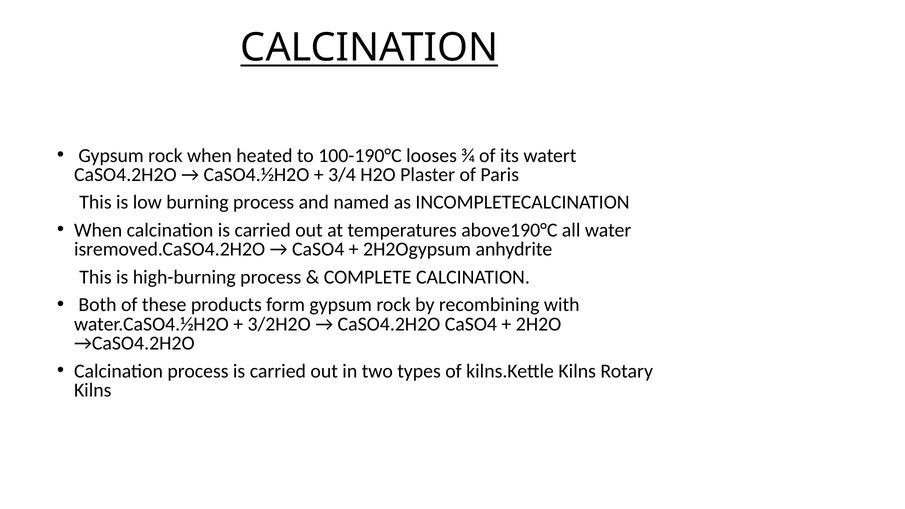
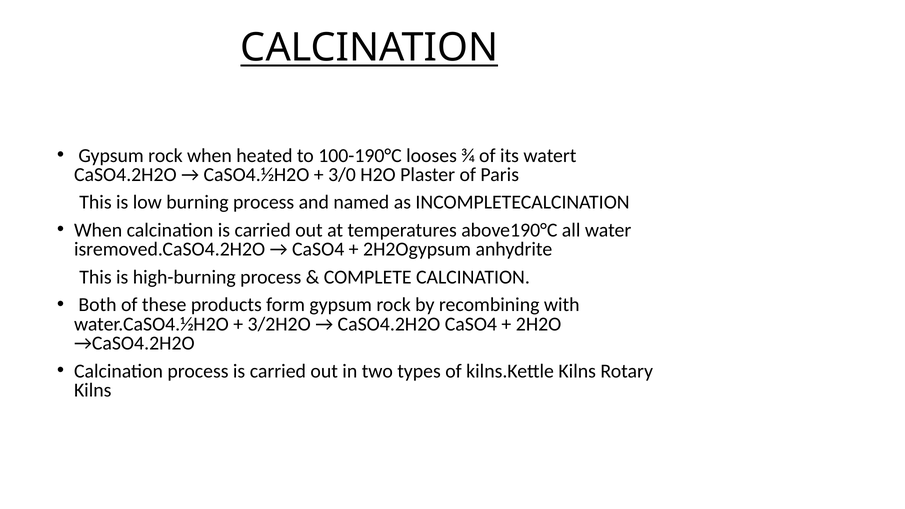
3/4: 3/4 -> 3/0
